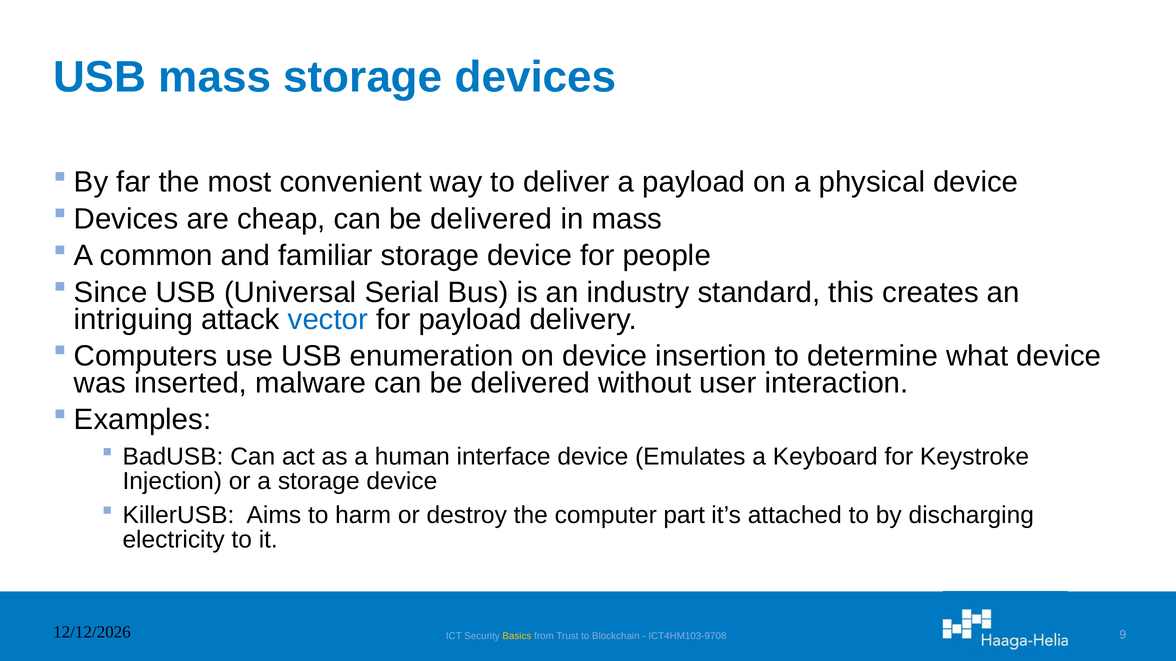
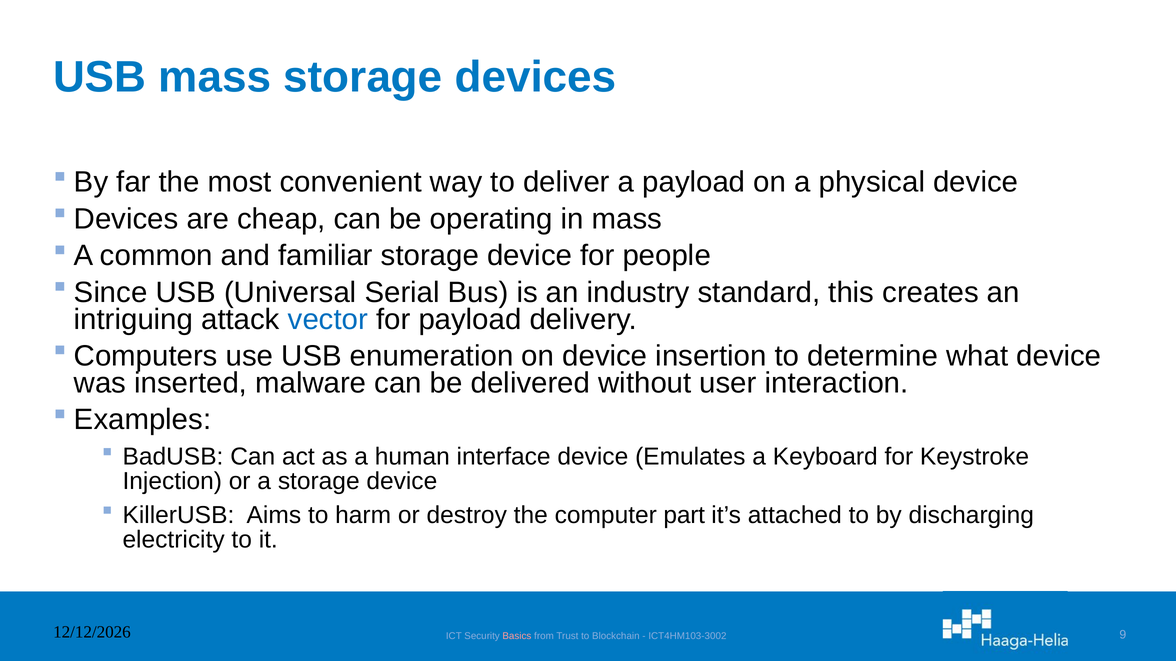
cheap can be delivered: delivered -> operating
Basics colour: yellow -> pink
ICT4HM103-9708: ICT4HM103-9708 -> ICT4HM103-3002
